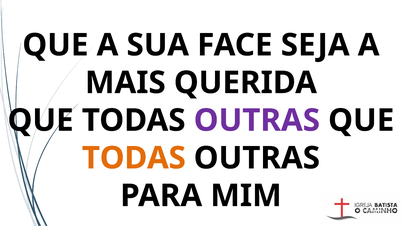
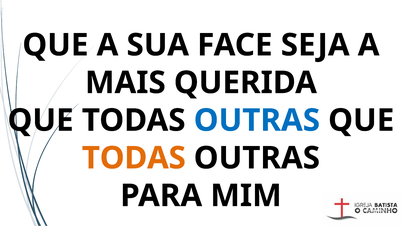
OUTRAS at (257, 120) colour: purple -> blue
